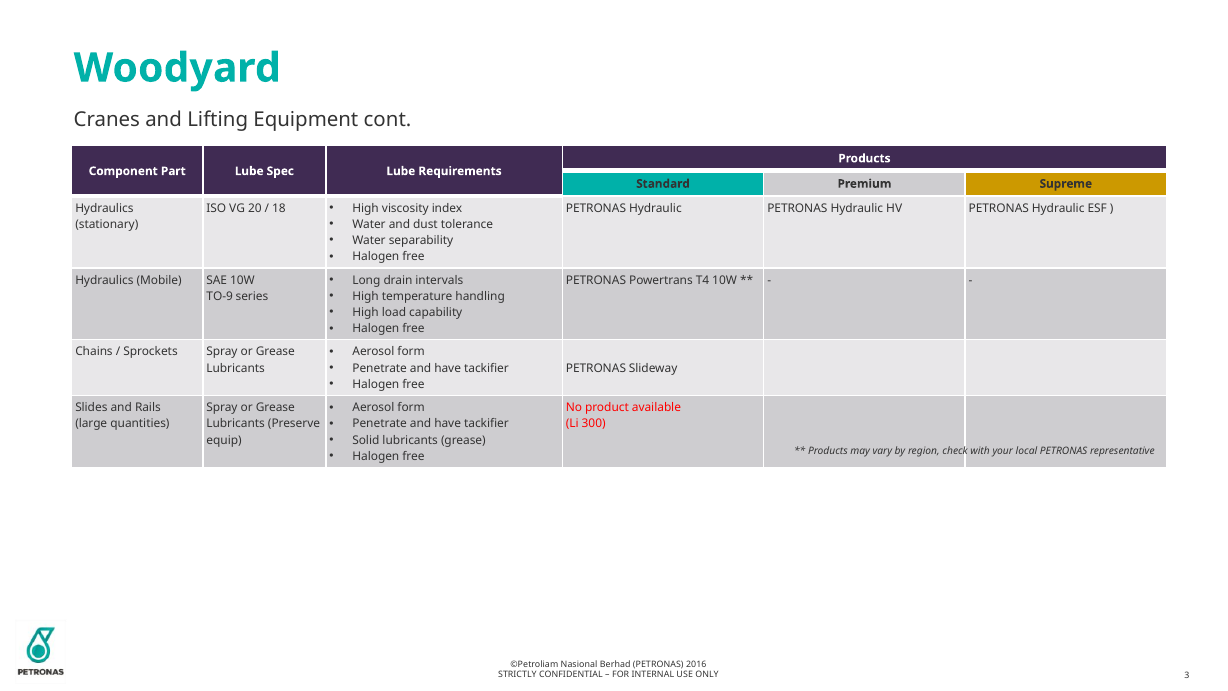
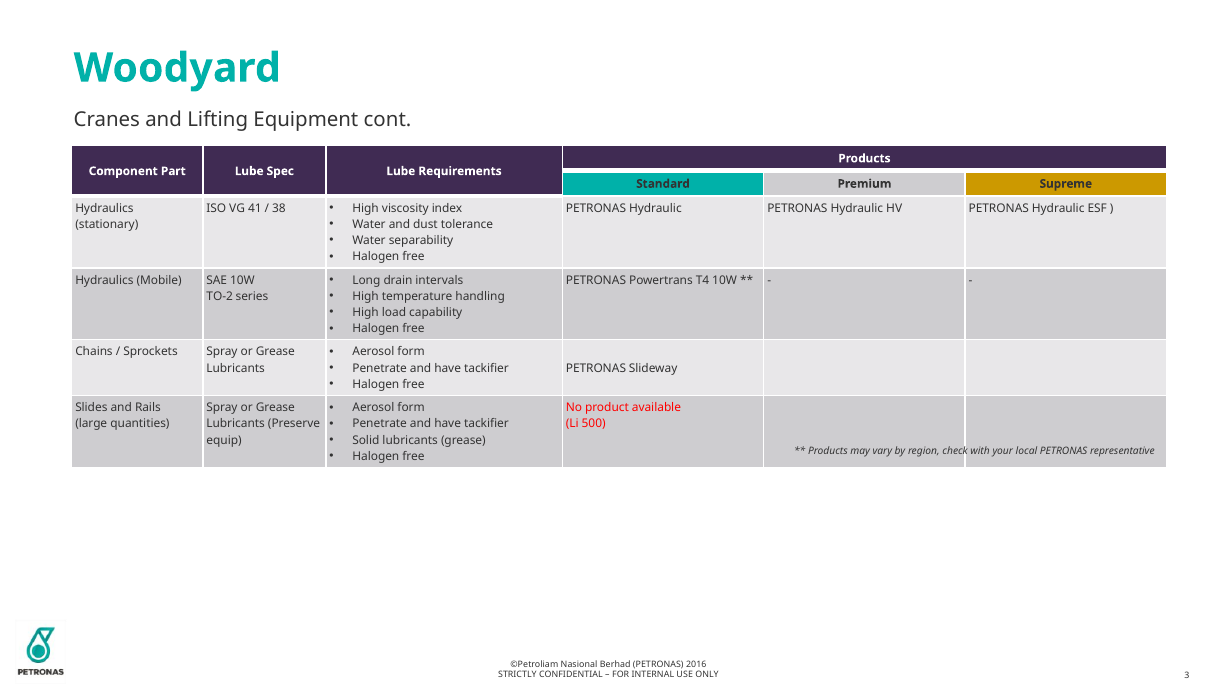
20: 20 -> 41
18: 18 -> 38
TO-9: TO-9 -> TO-2
300: 300 -> 500
